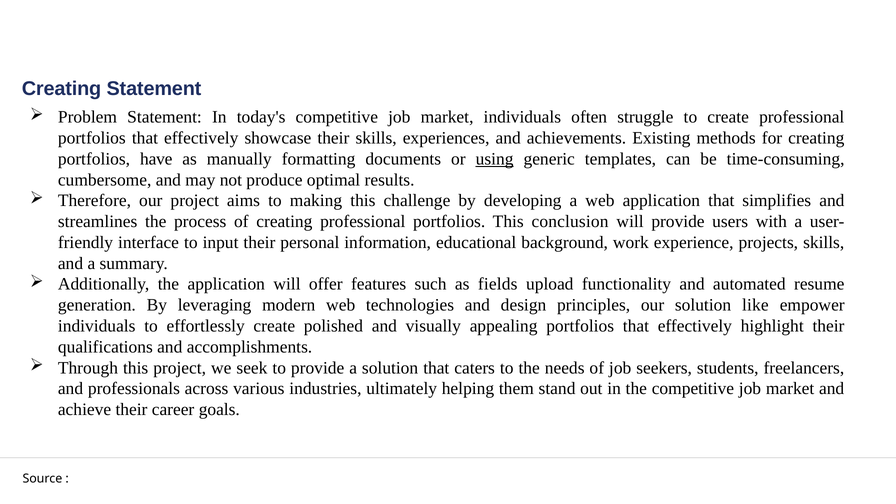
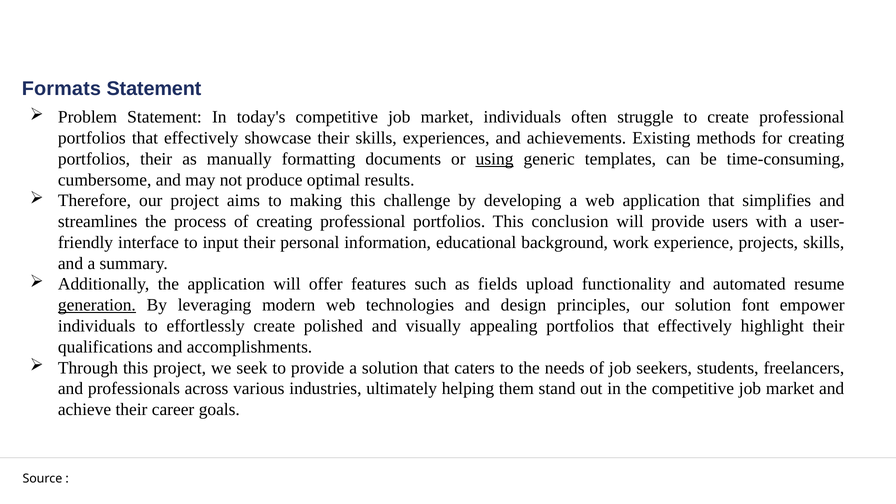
Creating at (62, 89): Creating -> Formats
portfolios have: have -> their
generation underline: none -> present
like: like -> font
